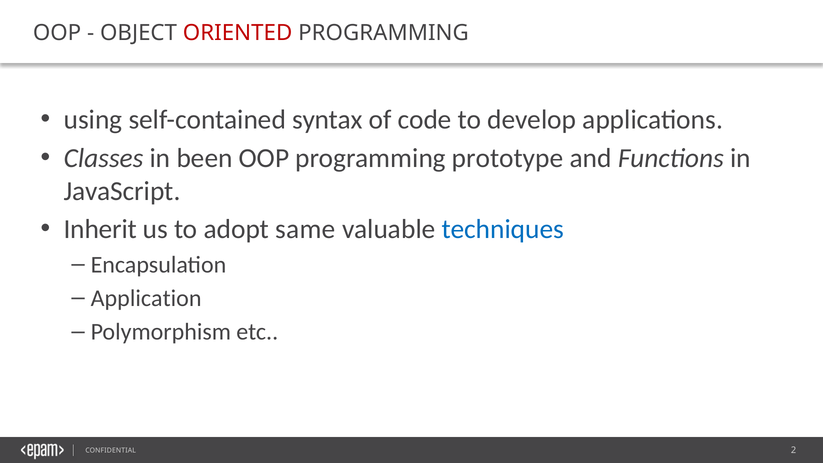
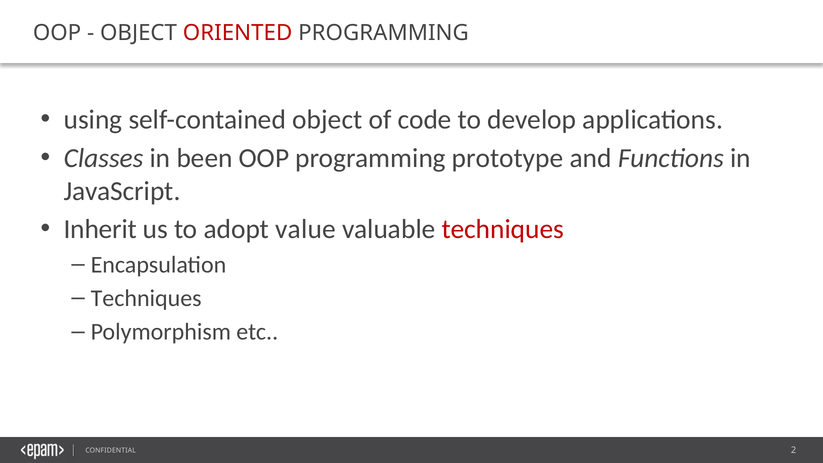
self-contained syntax: syntax -> object
same: same -> value
techniques at (503, 229) colour: blue -> red
Application at (146, 298): Application -> Techniques
